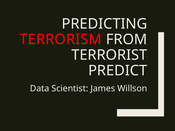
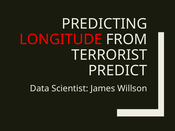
TERRORISM: TERRORISM -> LONGITUDE
